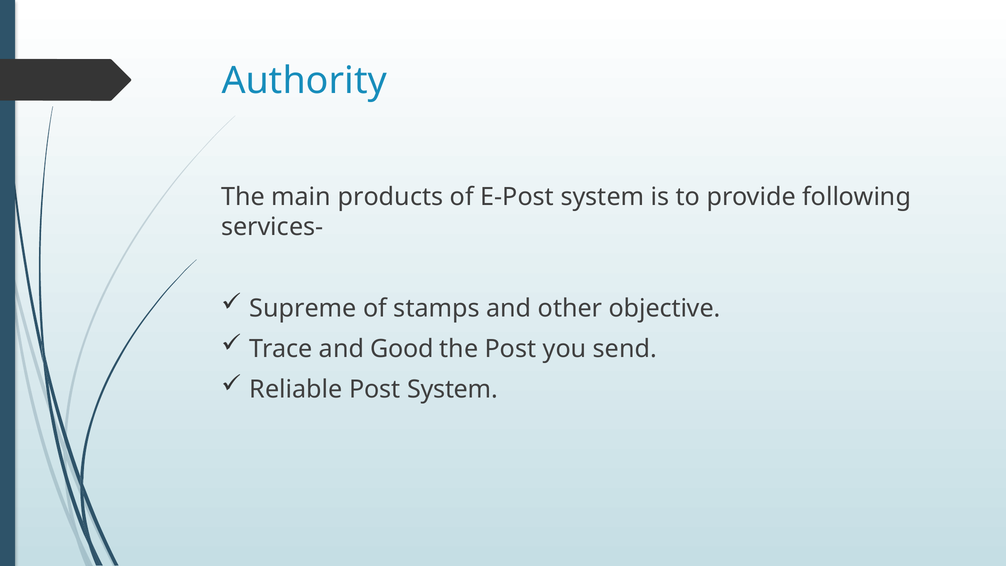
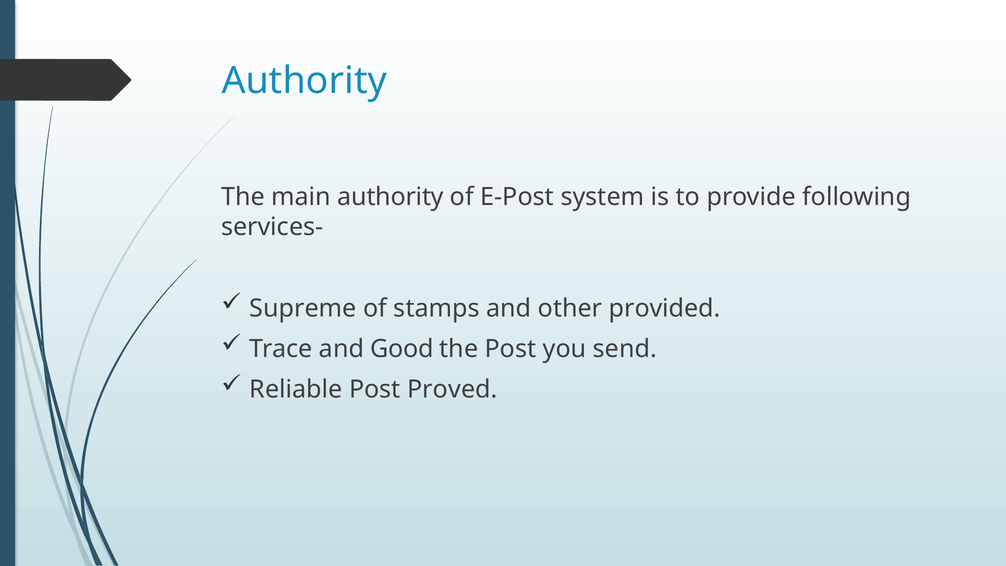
main products: products -> authority
objective: objective -> provided
Post System: System -> Proved
